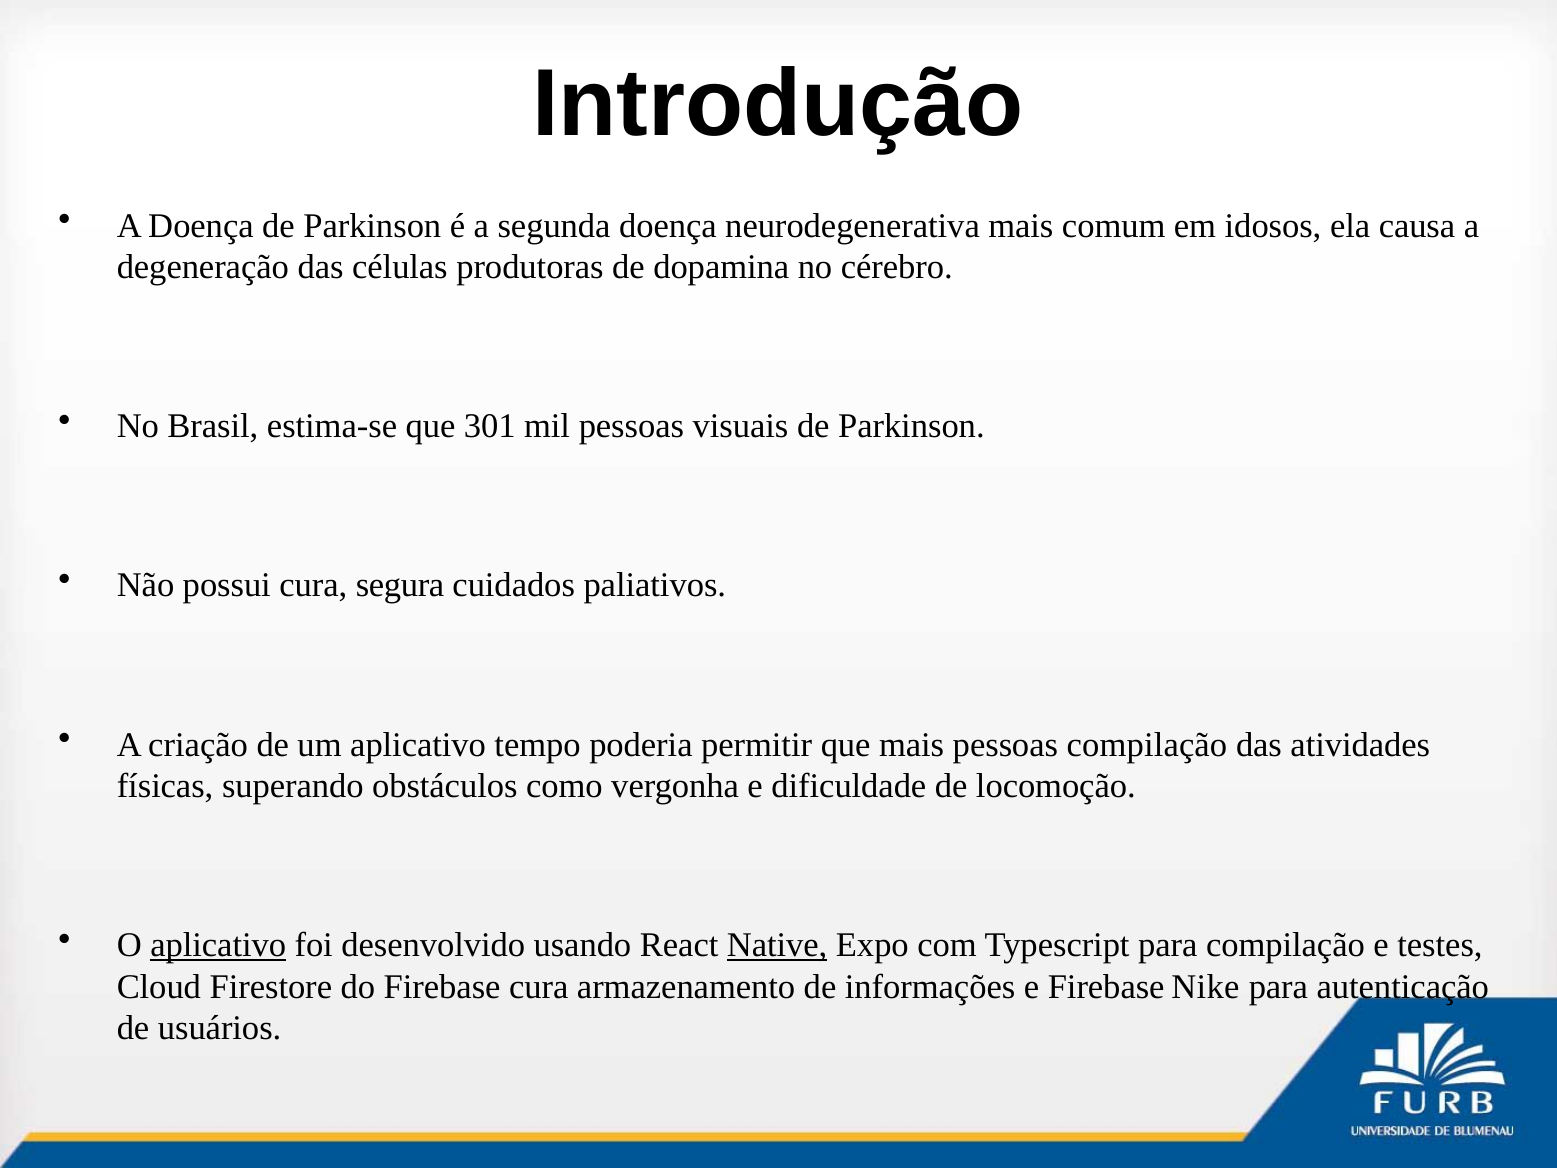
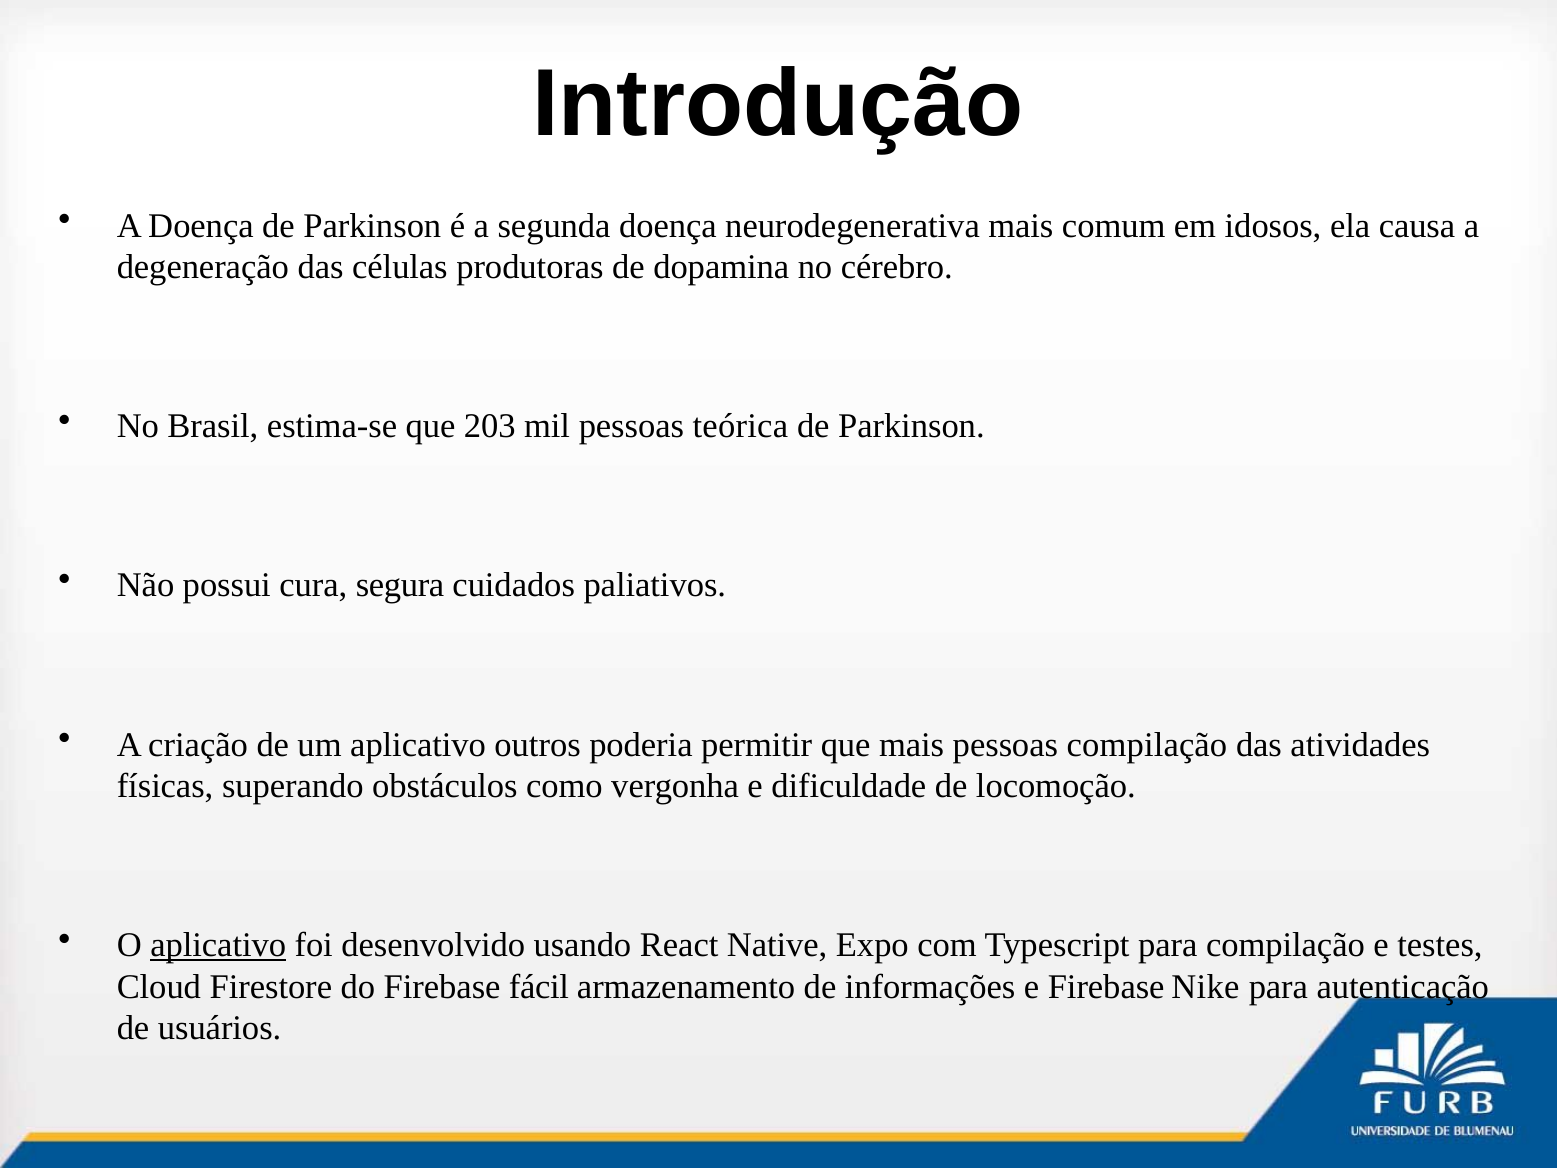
301: 301 -> 203
visuais: visuais -> teórica
tempo: tempo -> outros
Native underline: present -> none
Firebase cura: cura -> fácil
